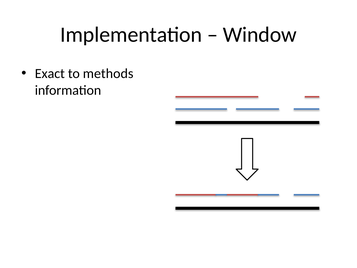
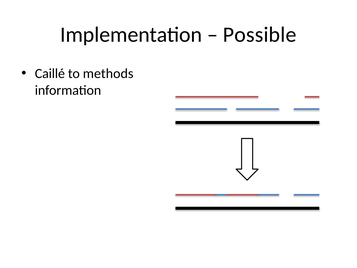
Window: Window -> Possible
Exact: Exact -> Caillé
